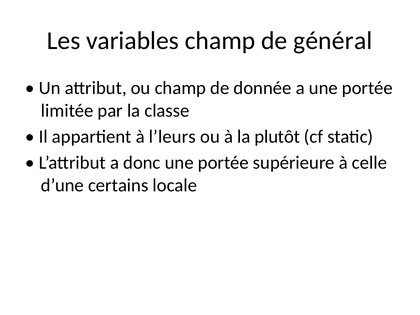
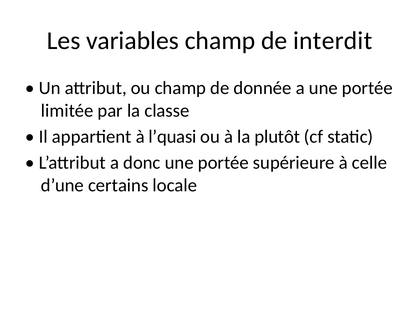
général: général -> interdit
l’leurs: l’leurs -> l’quasi
